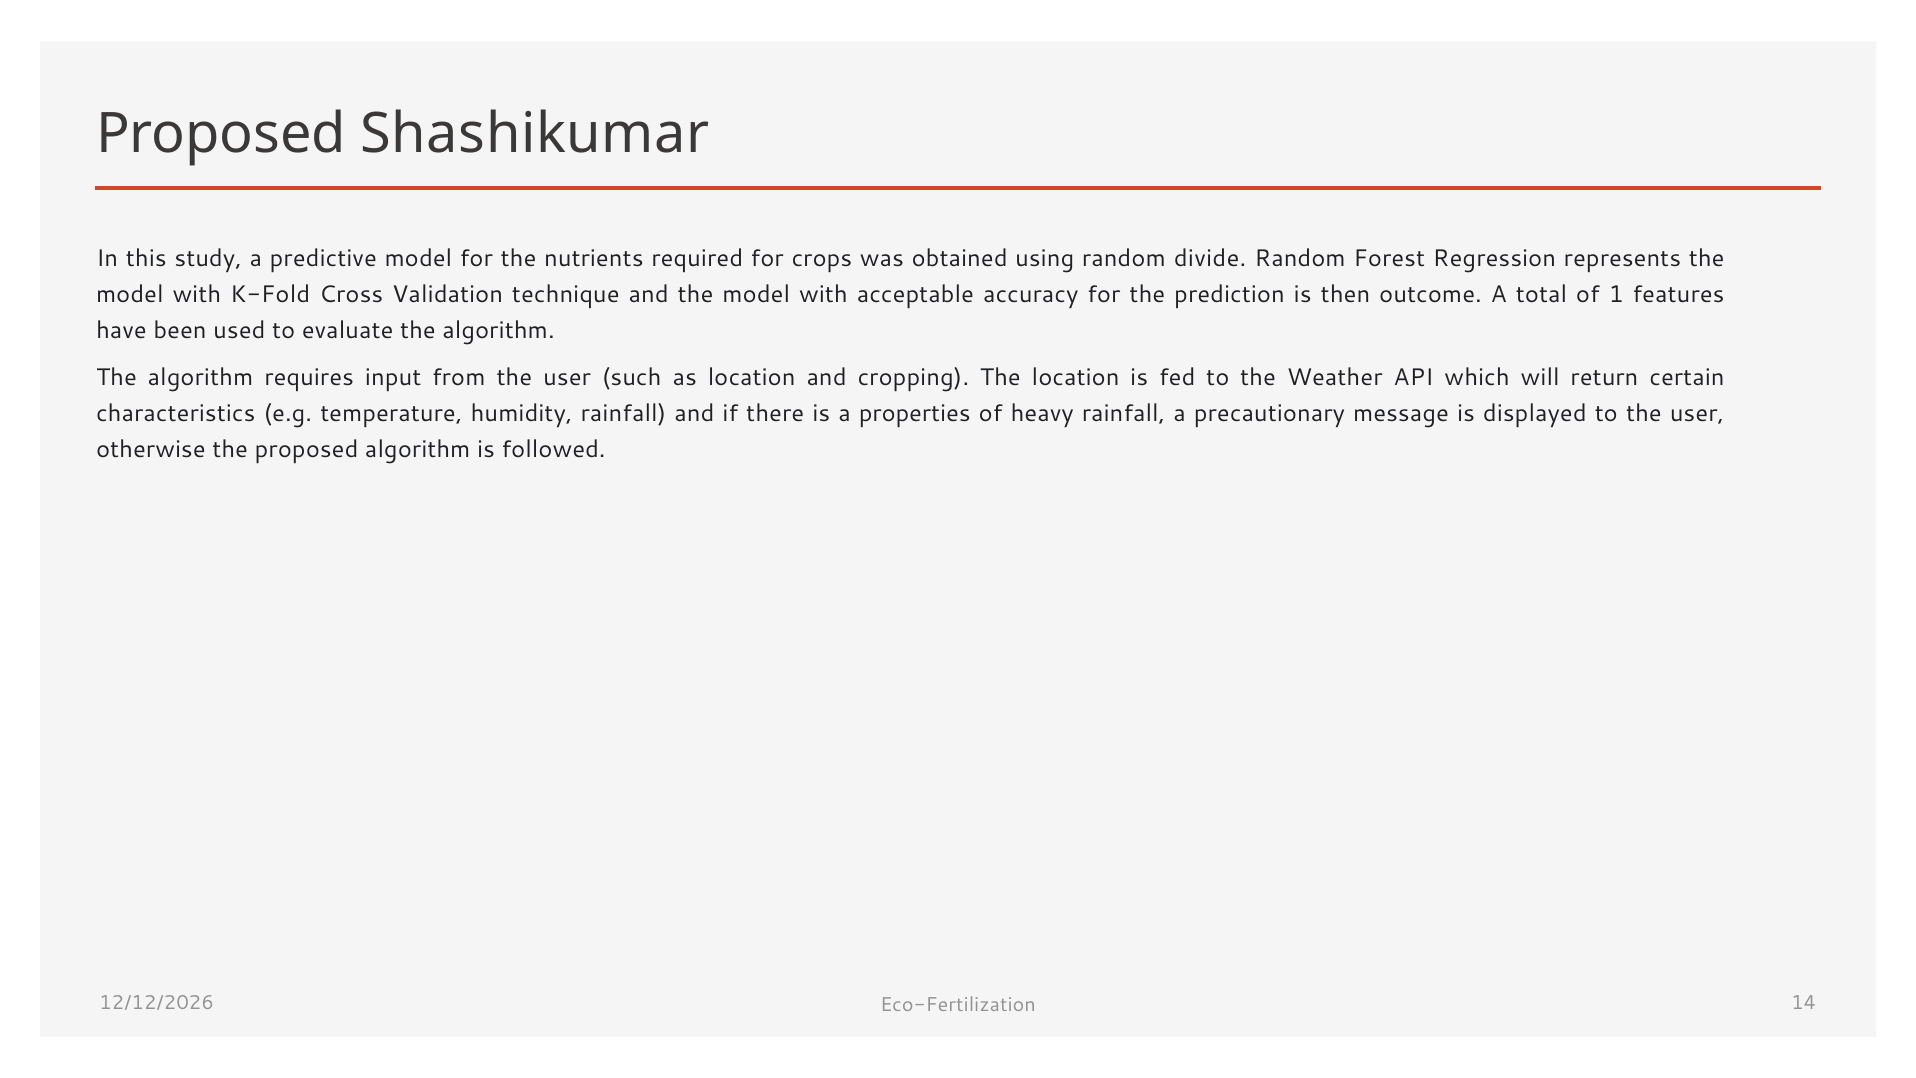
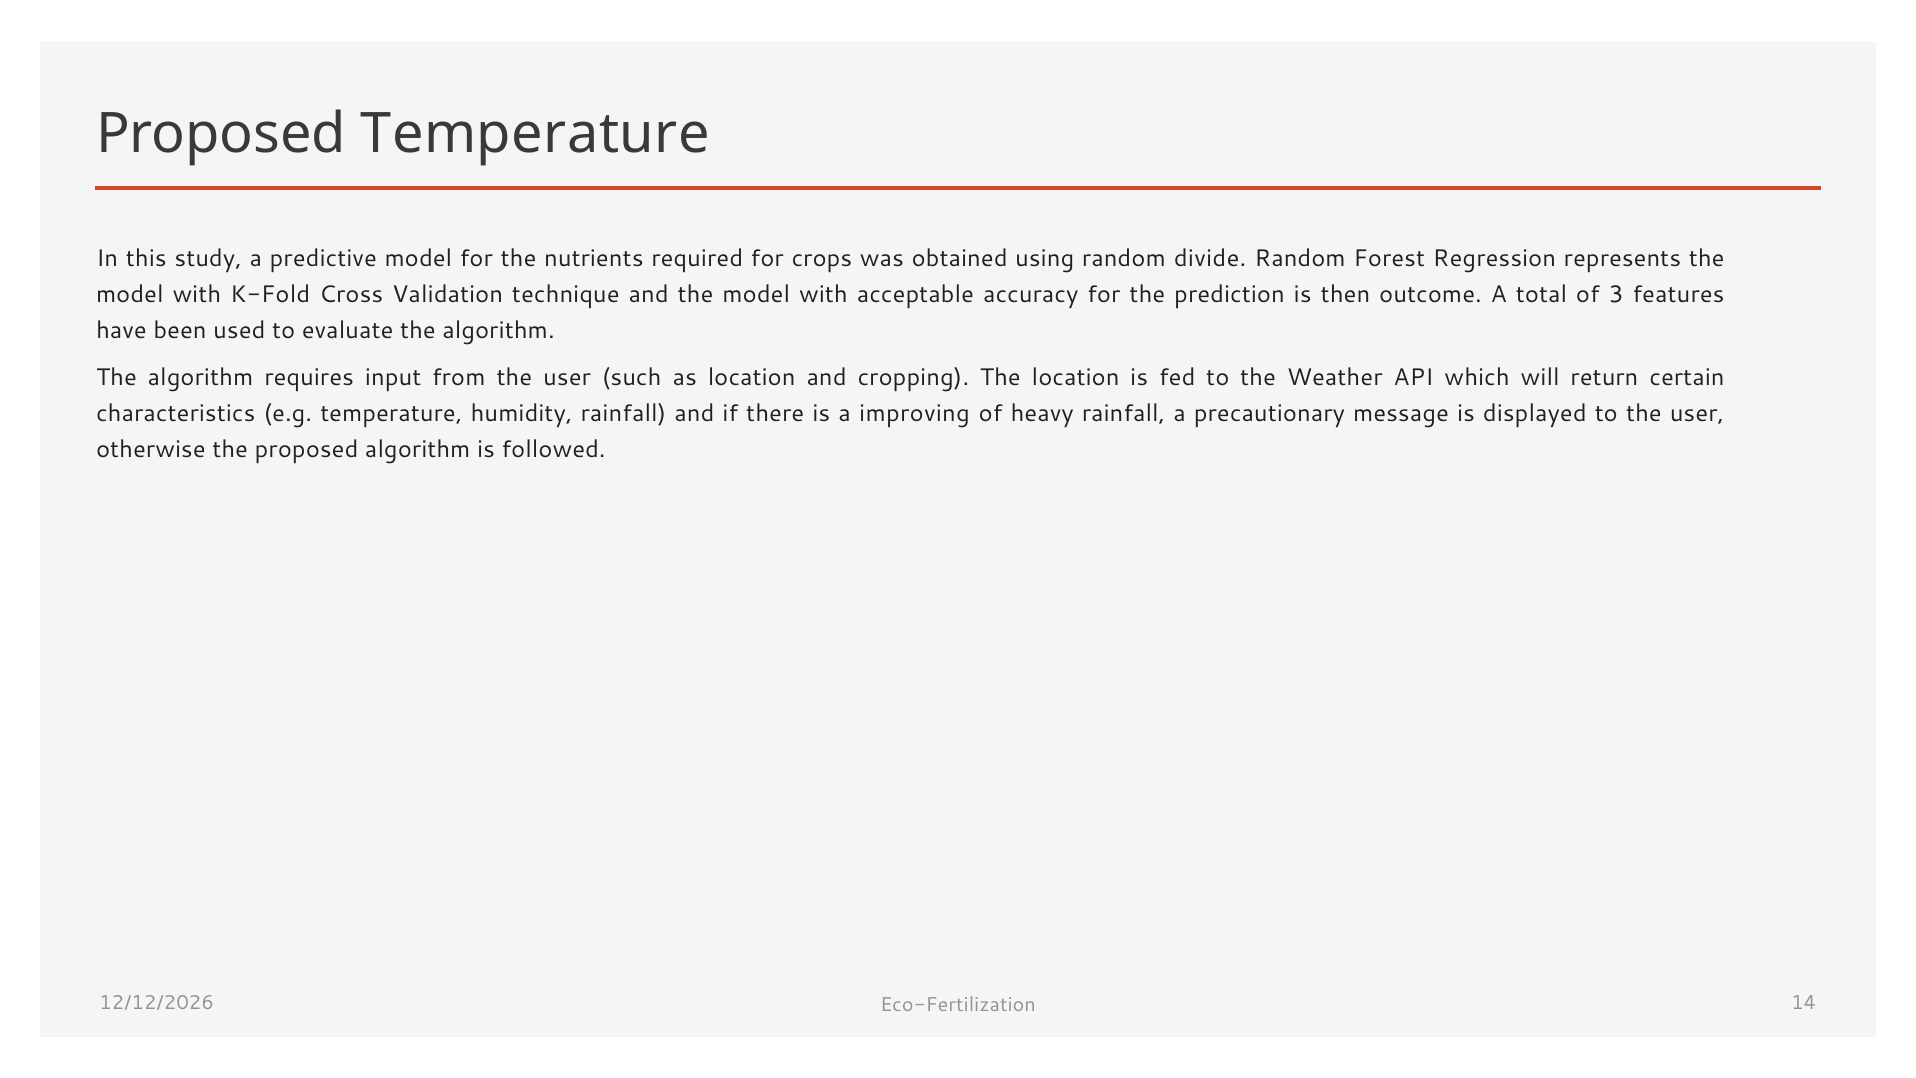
Proposed Shashikumar: Shashikumar -> Temperature
1: 1 -> 3
properties: properties -> improving
